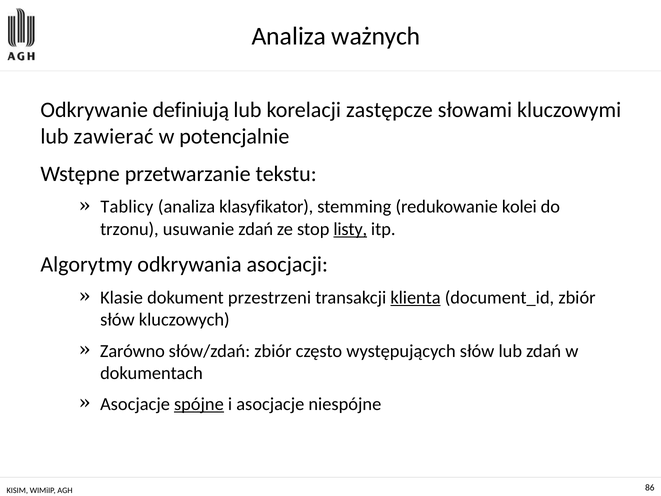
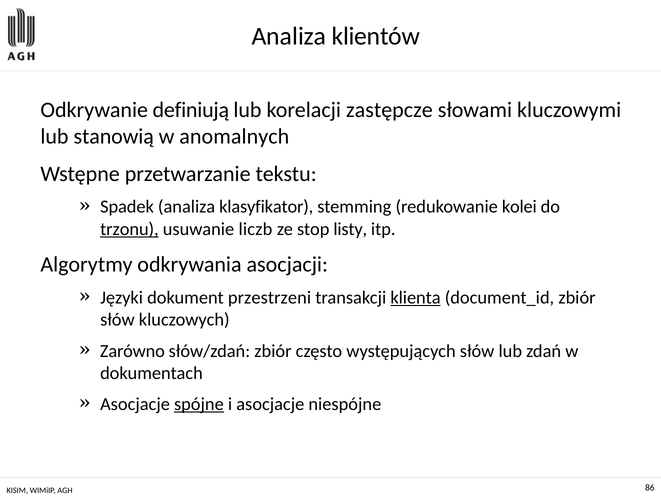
ważnych: ważnych -> klientów
zawierać: zawierać -> stanowią
potencjalnie: potencjalnie -> anomalnych
Tablicy: Tablicy -> Spadek
trzonu underline: none -> present
usuwanie zdań: zdań -> liczb
listy underline: present -> none
Klasie: Klasie -> Języki
